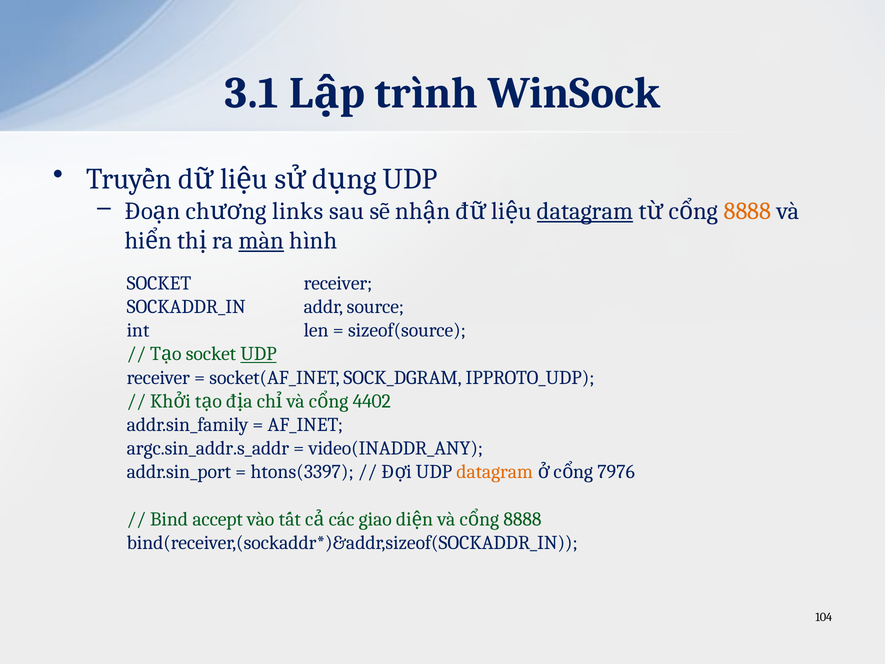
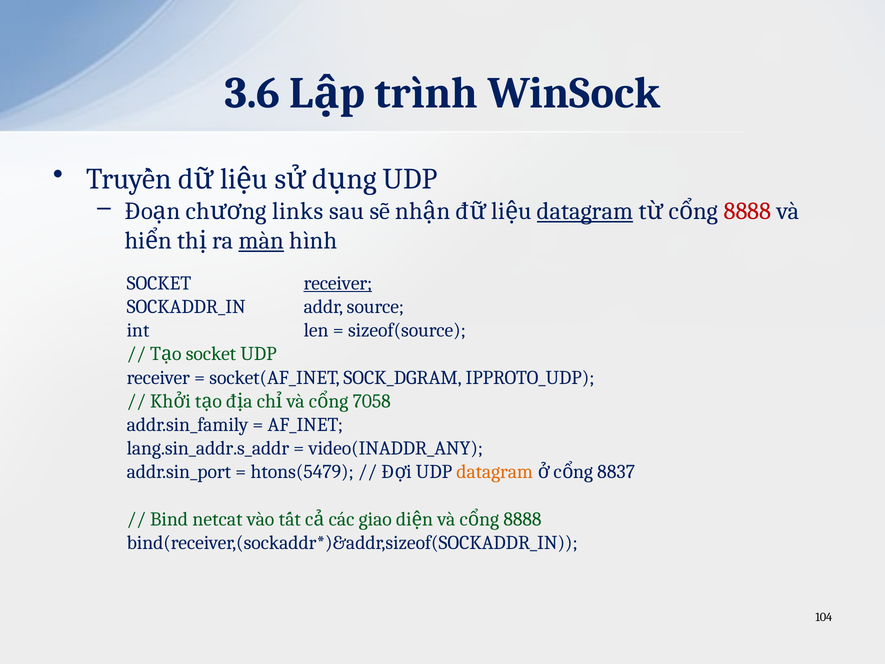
3.1: 3.1 -> 3.6
8888 at (747, 211) colour: orange -> red
receiver at (338, 283) underline: none -> present
UDP at (259, 354) underline: present -> none
4402: 4402 -> 7058
argc.sin_addr.s_addr: argc.sin_addr.s_addr -> lang.sin_addr.s_addr
htons(3397: htons(3397 -> htons(5479
7976: 7976 -> 8837
accept: accept -> netcat
